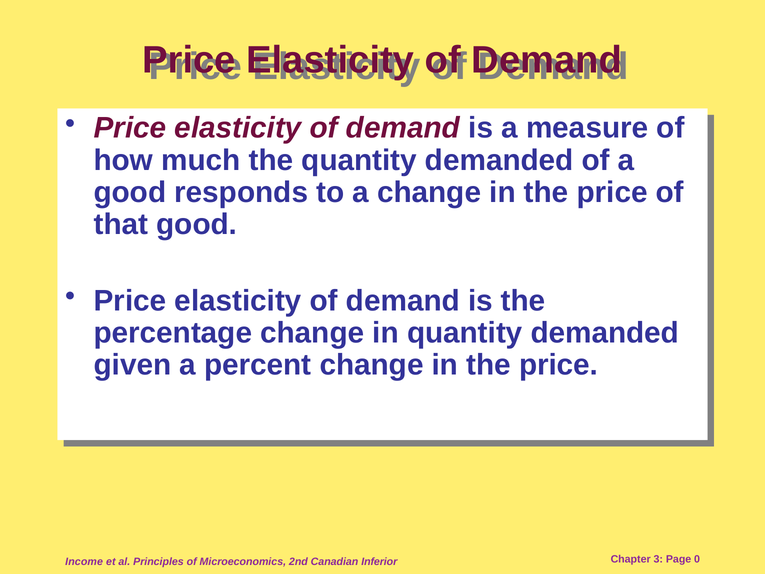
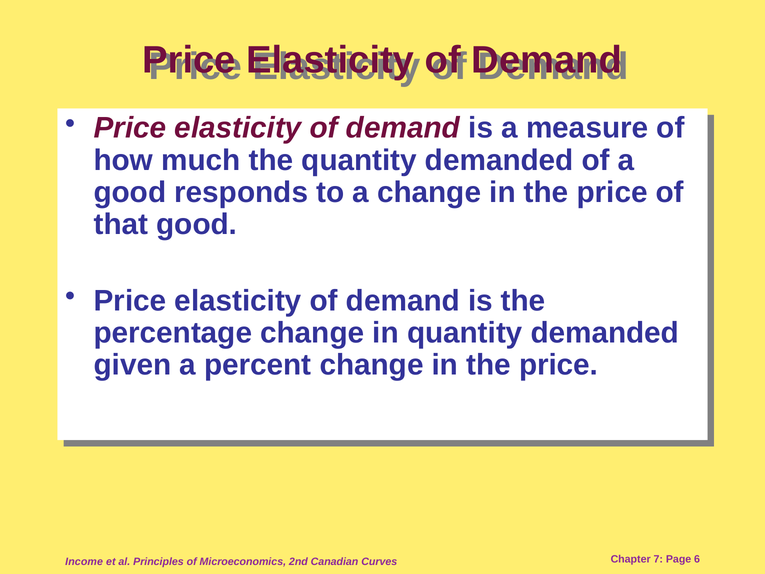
Inferior: Inferior -> Curves
3: 3 -> 7
0: 0 -> 6
